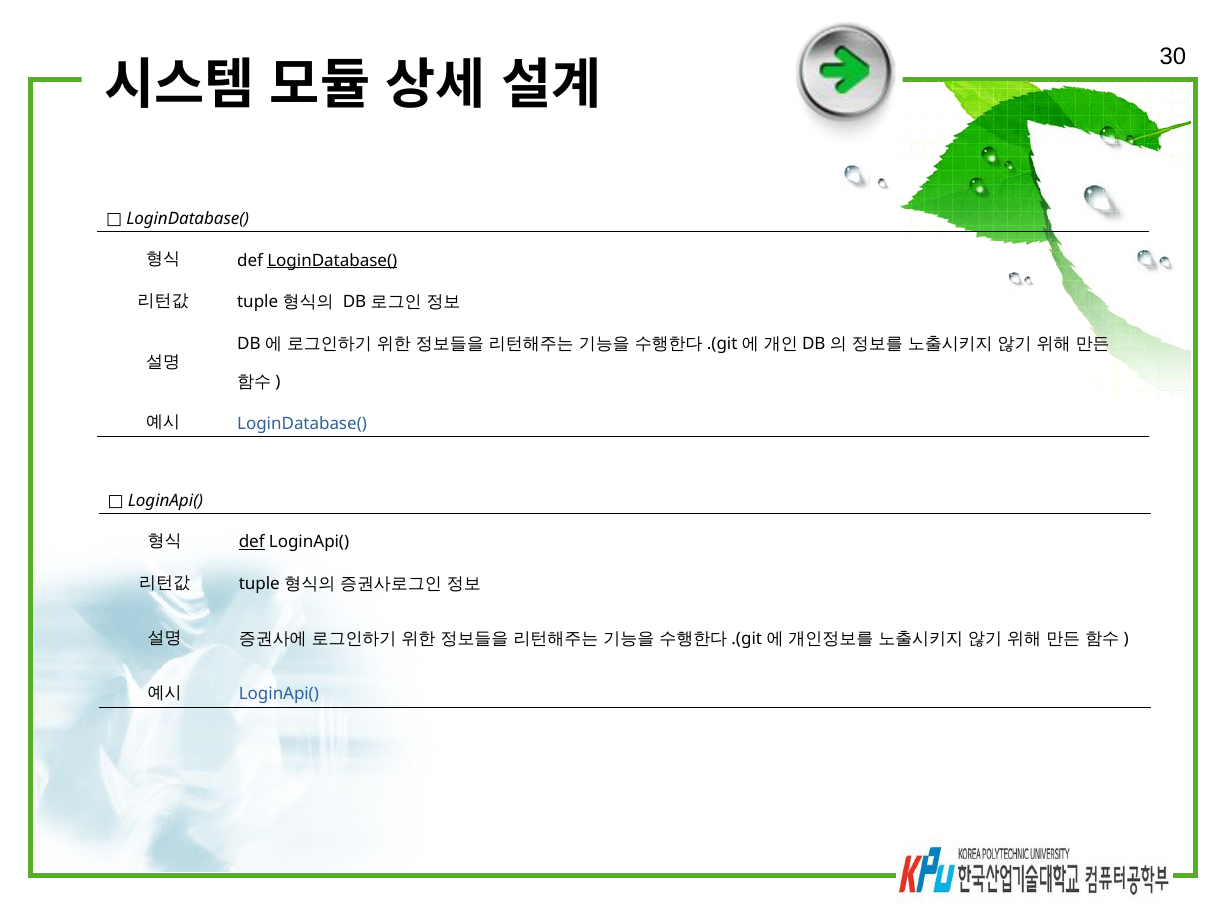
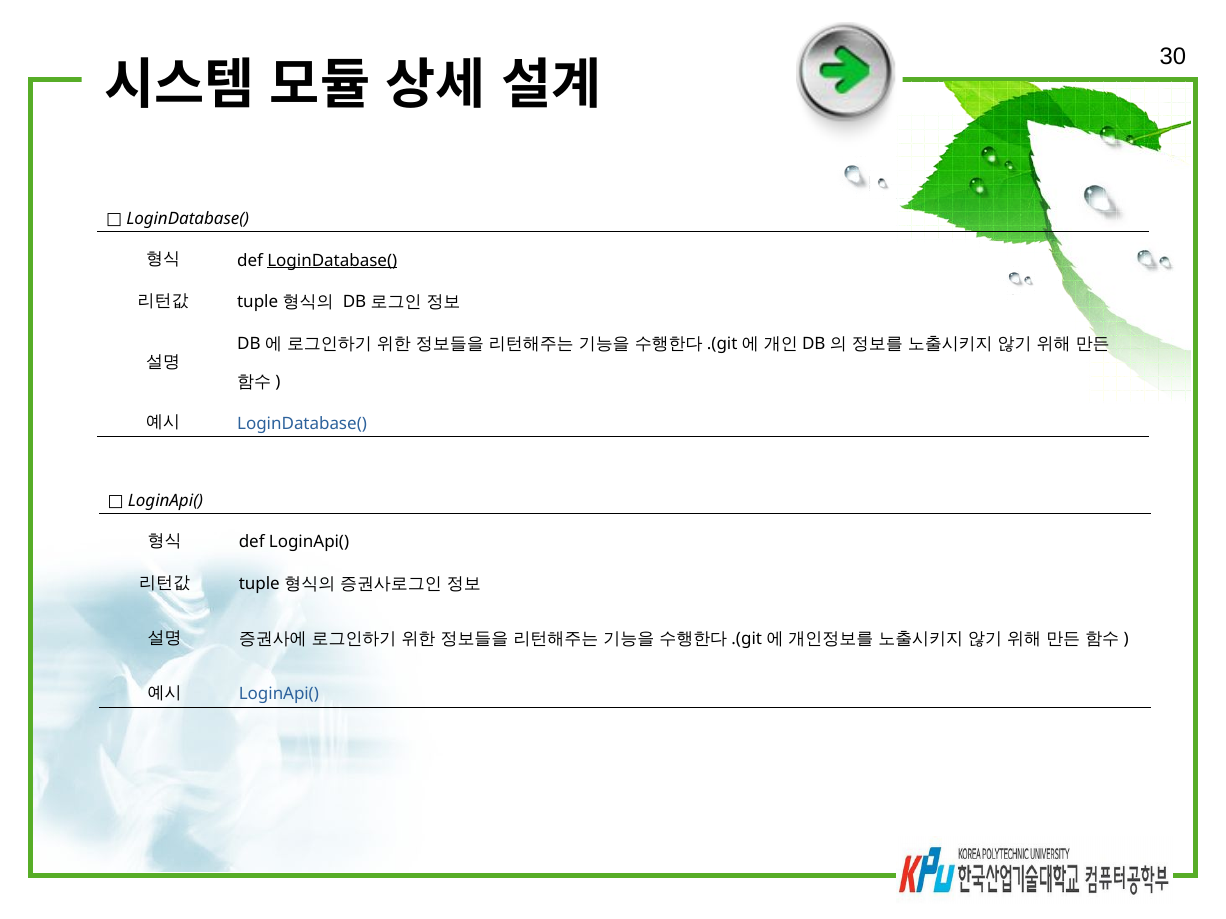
def at (252, 542) underline: present -> none
